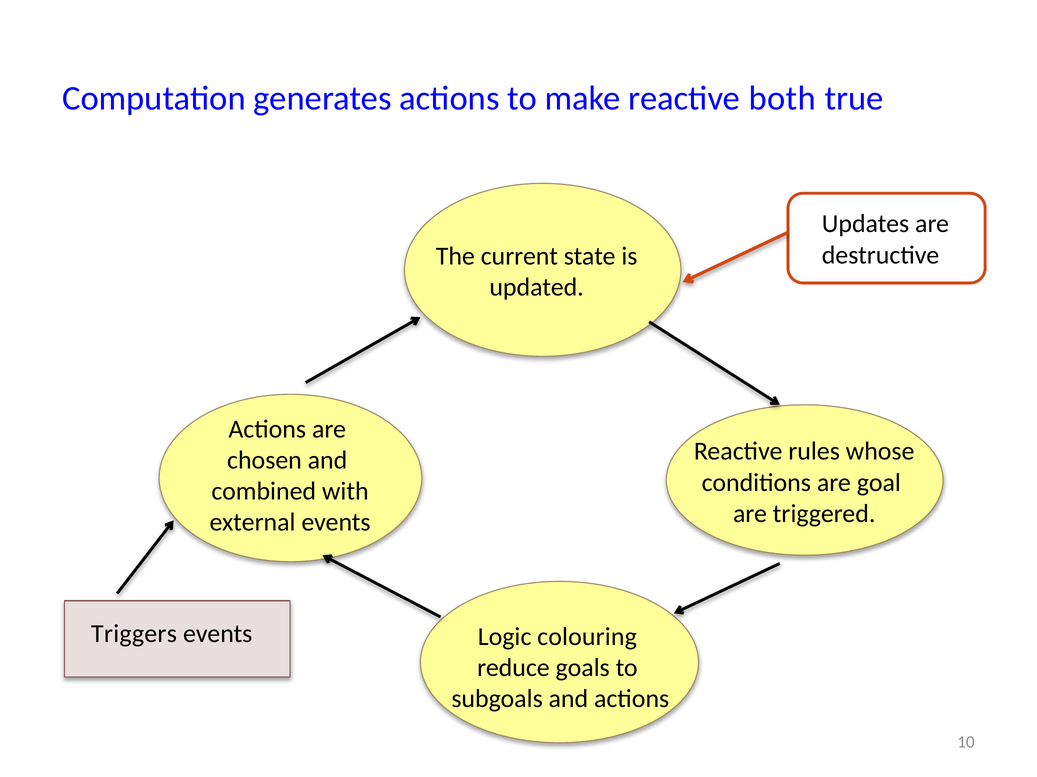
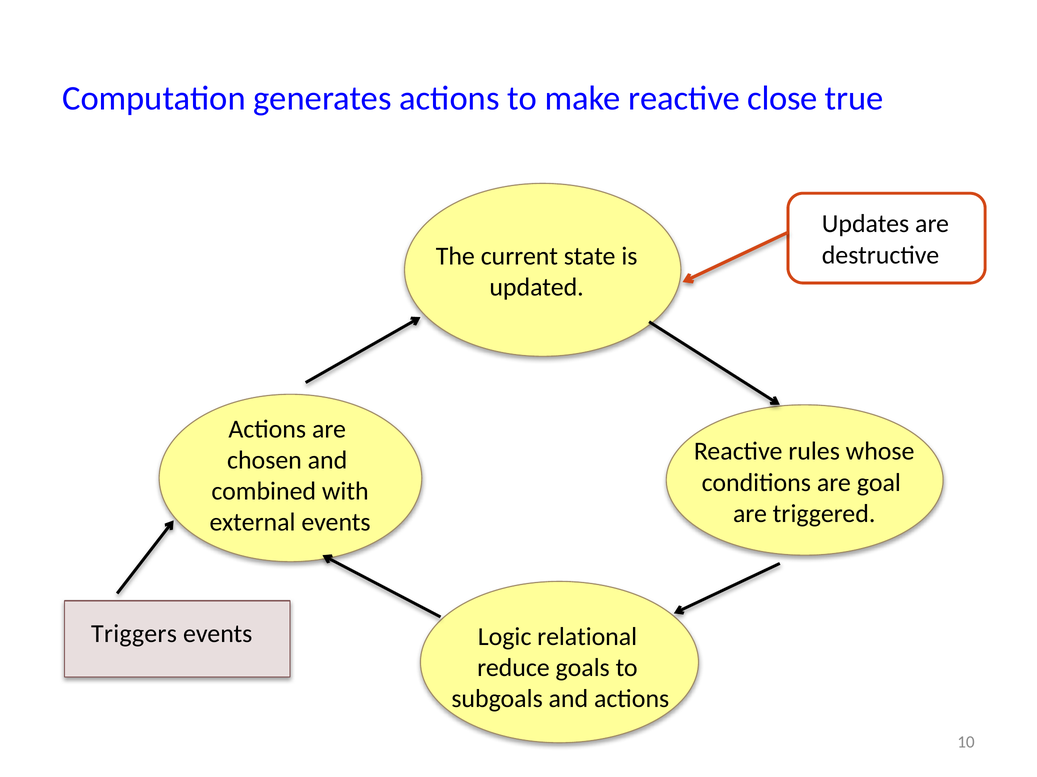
both: both -> close
colouring: colouring -> relational
